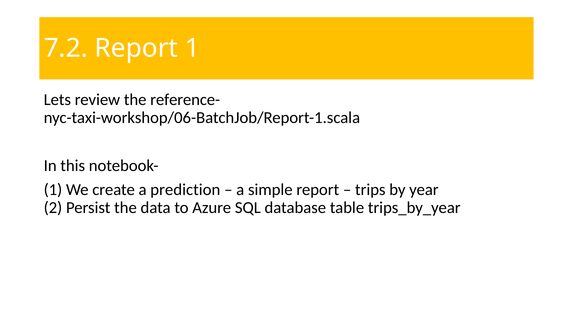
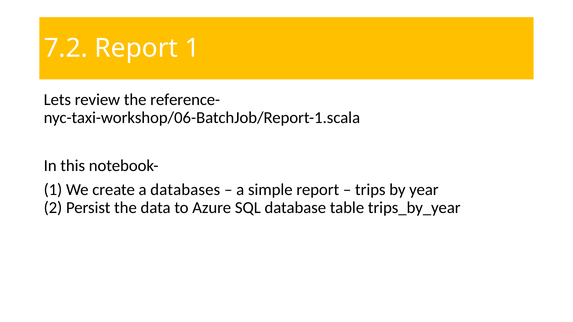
prediction: prediction -> databases
